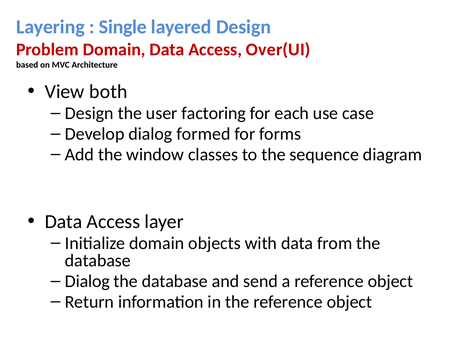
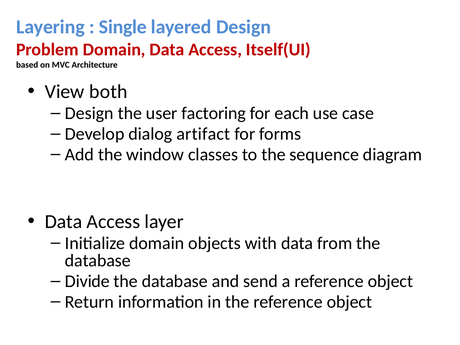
Over(UI: Over(UI -> Itself(UI
formed: formed -> artifact
Dialog at (87, 281): Dialog -> Divide
